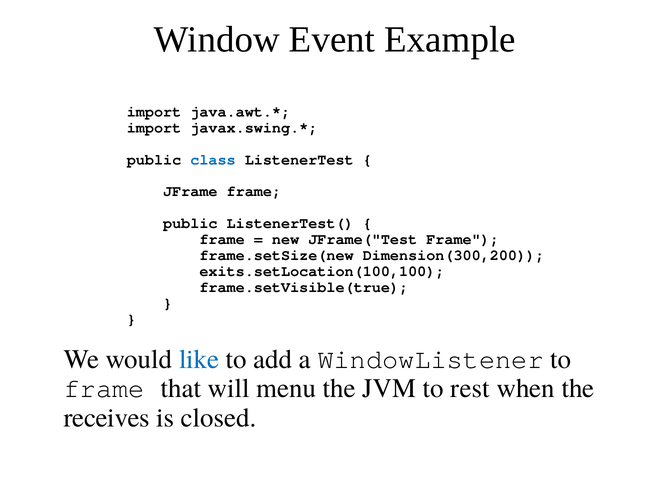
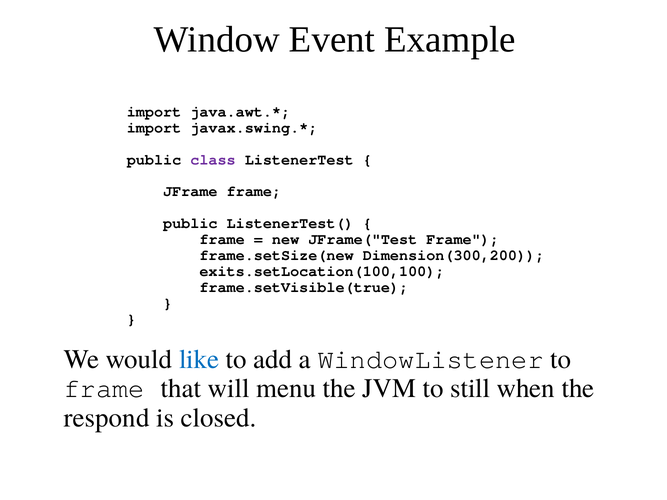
class colour: blue -> purple
rest: rest -> still
receives: receives -> respond
